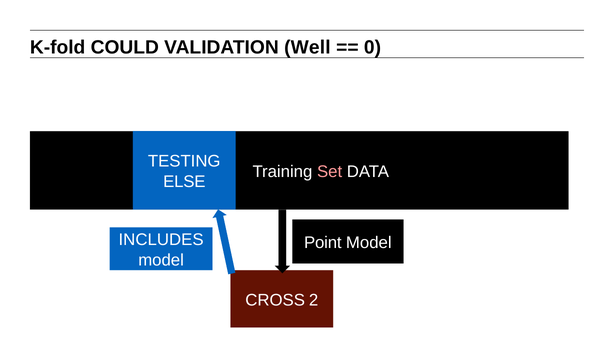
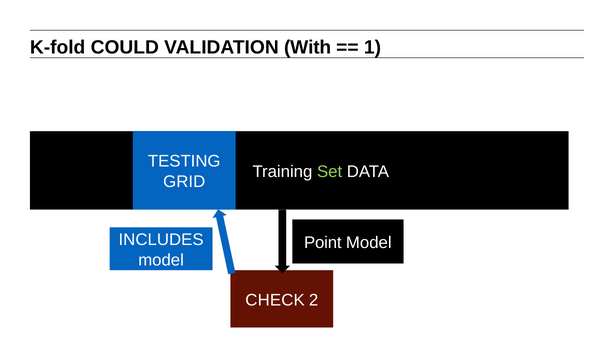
Well: Well -> With
0: 0 -> 1
Set colour: pink -> light green
ELSE: ELSE -> GRID
CROSS: CROSS -> CHECK
